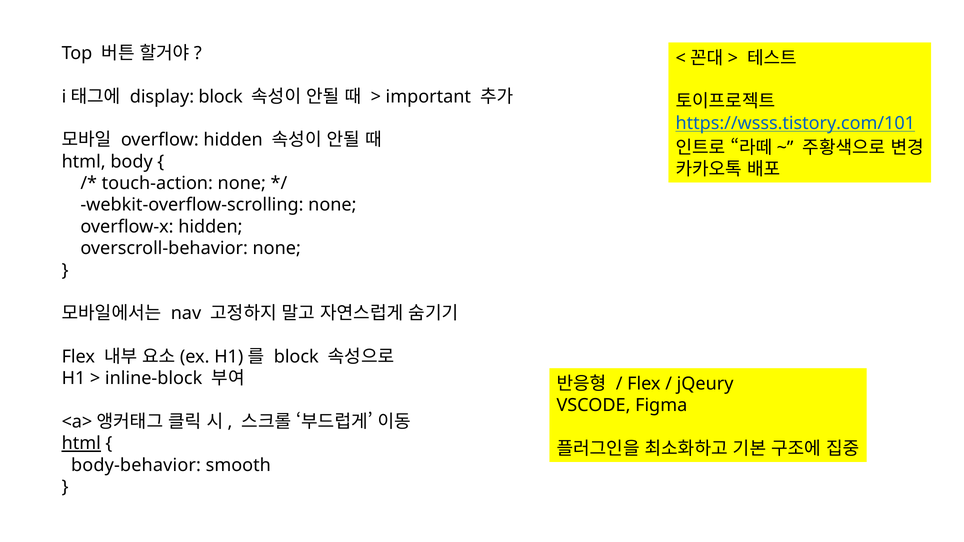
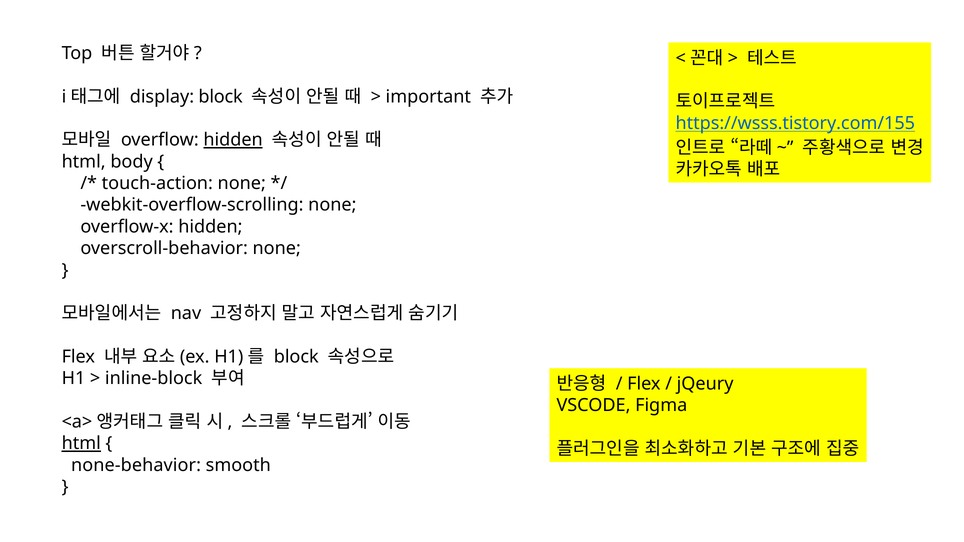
https://wsss.tistory.com/101: https://wsss.tistory.com/101 -> https://wsss.tistory.com/155
hidden at (233, 140) underline: none -> present
body-behavior: body-behavior -> none-behavior
